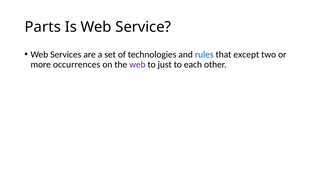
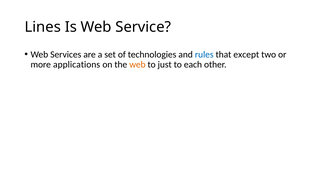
Parts: Parts -> Lines
occurrences: occurrences -> applications
web at (137, 65) colour: purple -> orange
